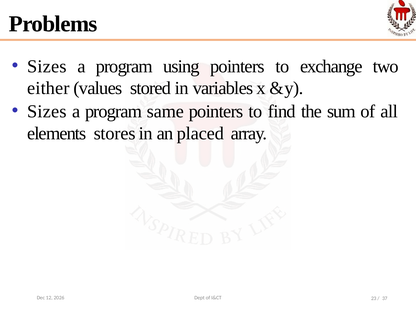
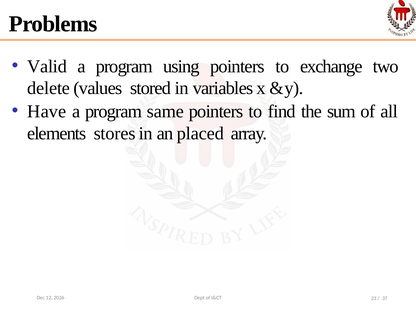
Sizes at (47, 66): Sizes -> Valid
either: either -> delete
Sizes at (47, 111): Sizes -> Have
